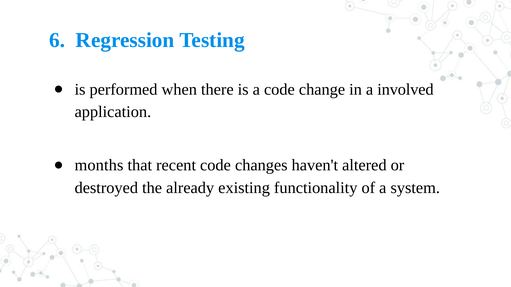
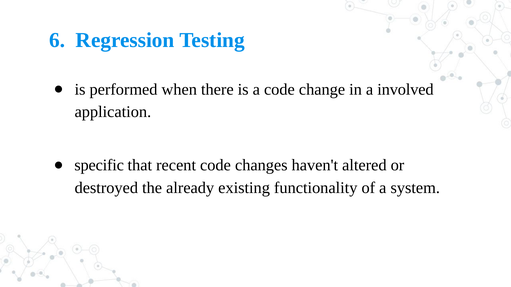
months: months -> specific
